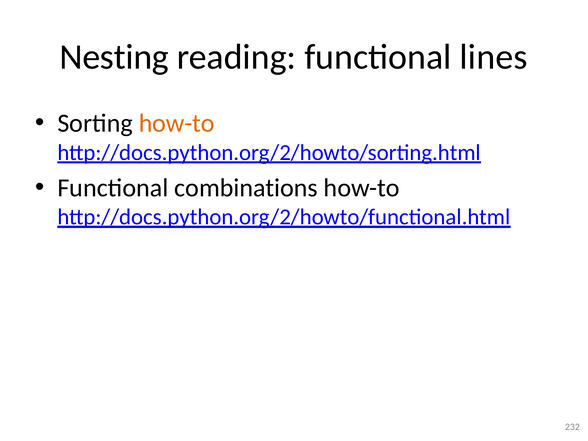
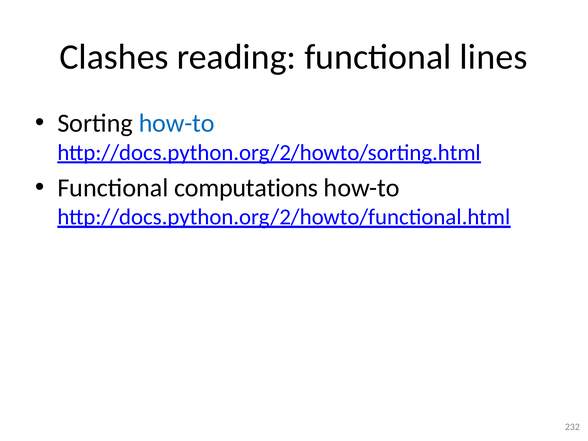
Nesting: Nesting -> Clashes
how-to at (177, 123) colour: orange -> blue
combinations: combinations -> computations
